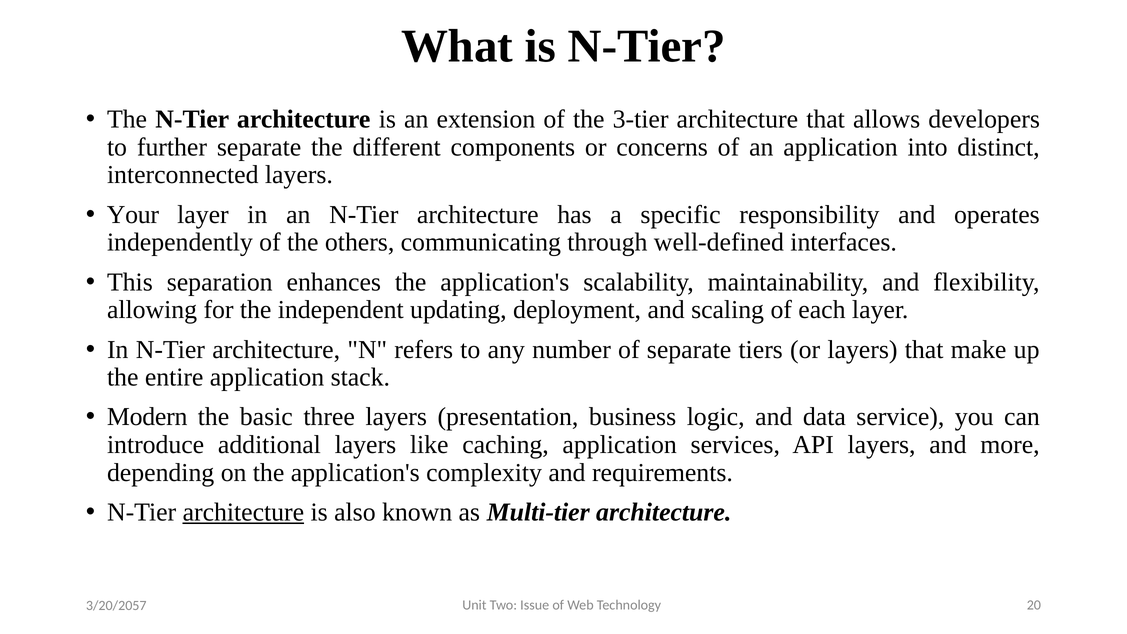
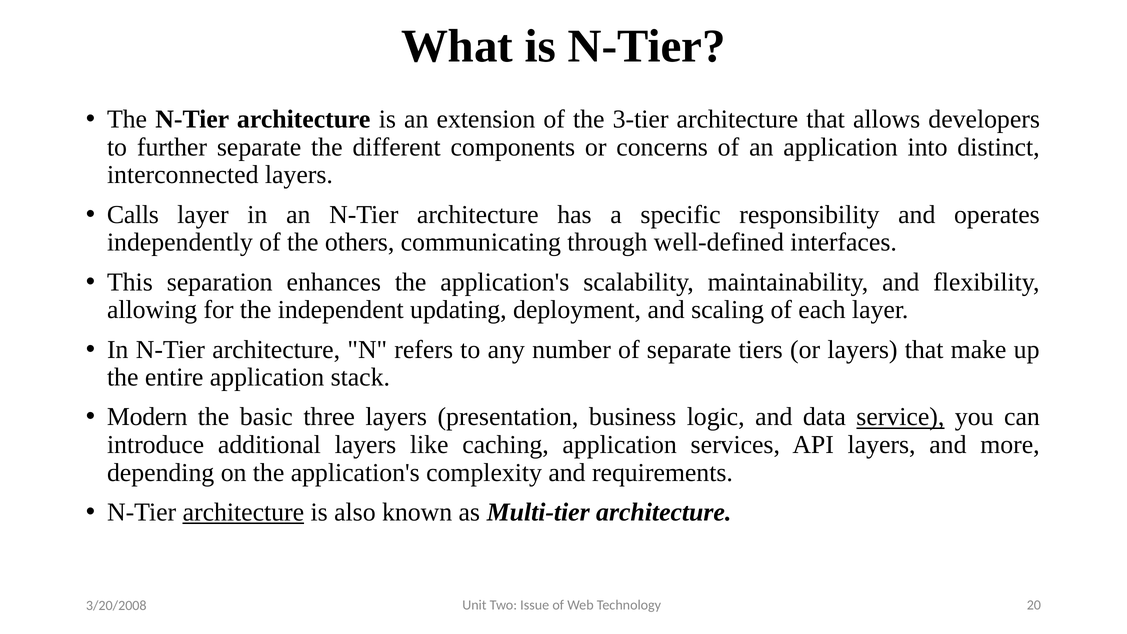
Your: Your -> Calls
service underline: none -> present
3/20/2057: 3/20/2057 -> 3/20/2008
